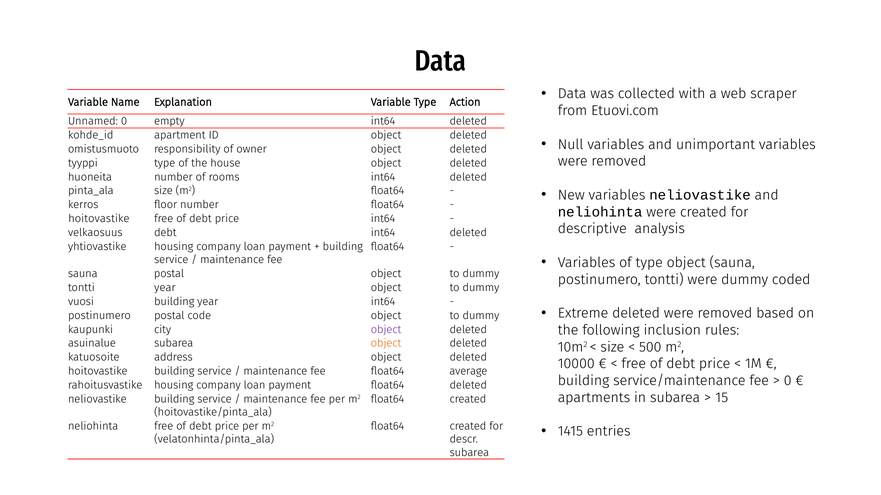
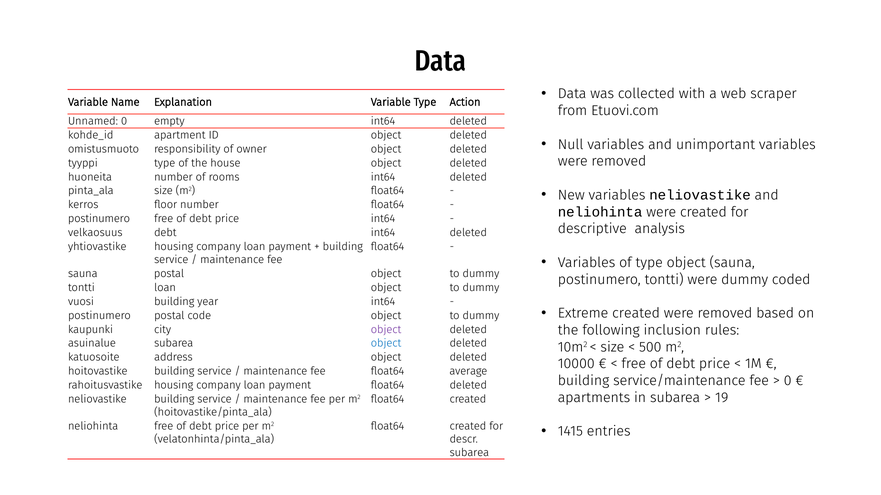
hoitovastike at (99, 219): hoitovastike -> postinumero
tontti year: year -> loan
Extreme deleted: deleted -> created
object at (386, 344) colour: orange -> blue
15: 15 -> 19
